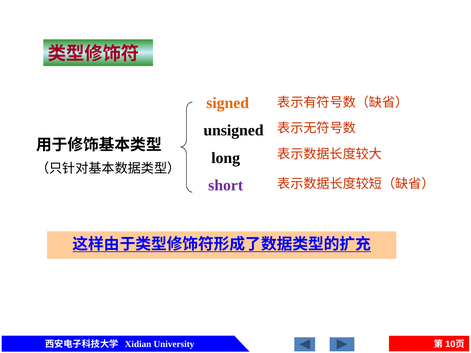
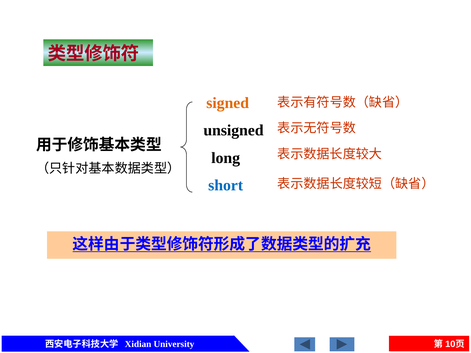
short colour: purple -> blue
